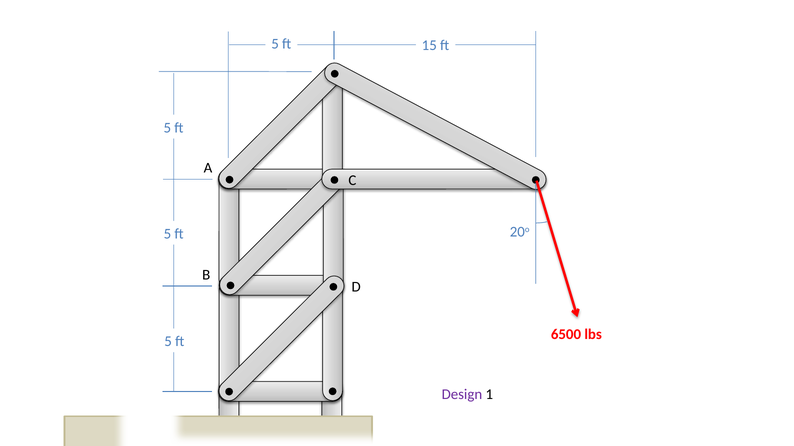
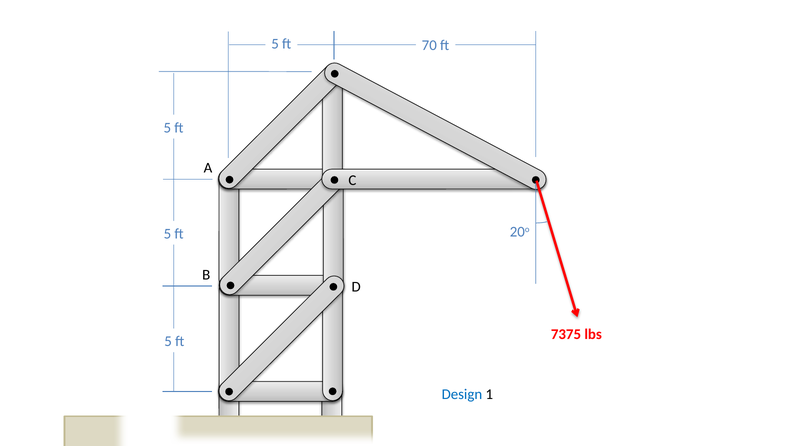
15: 15 -> 70
6500: 6500 -> 7375
Design colour: purple -> blue
